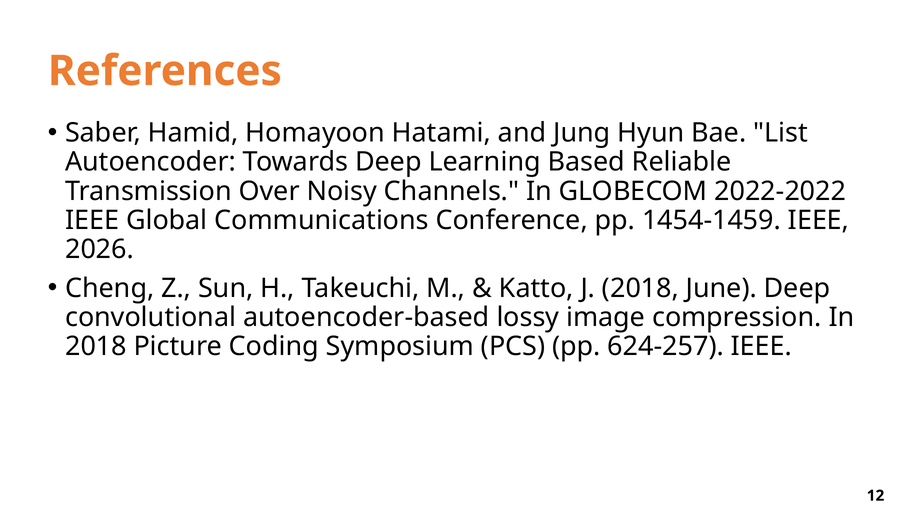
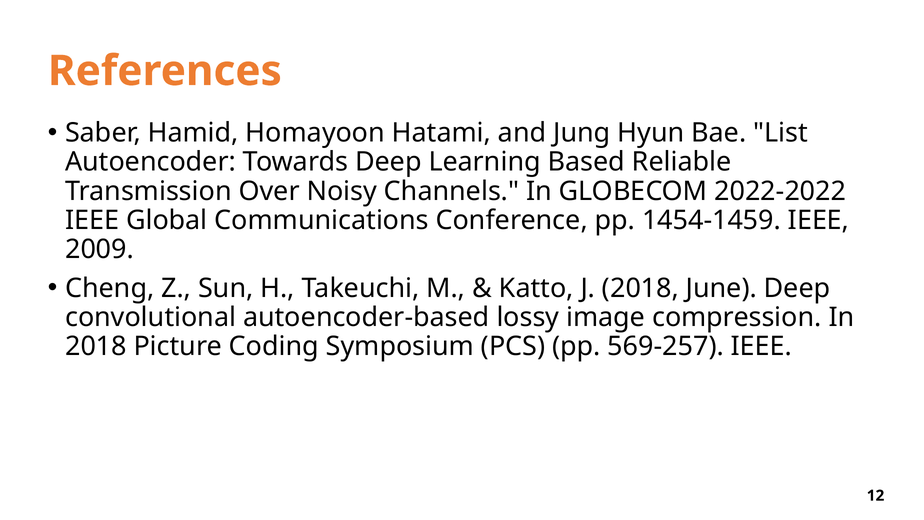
2026: 2026 -> 2009
624-257: 624-257 -> 569-257
